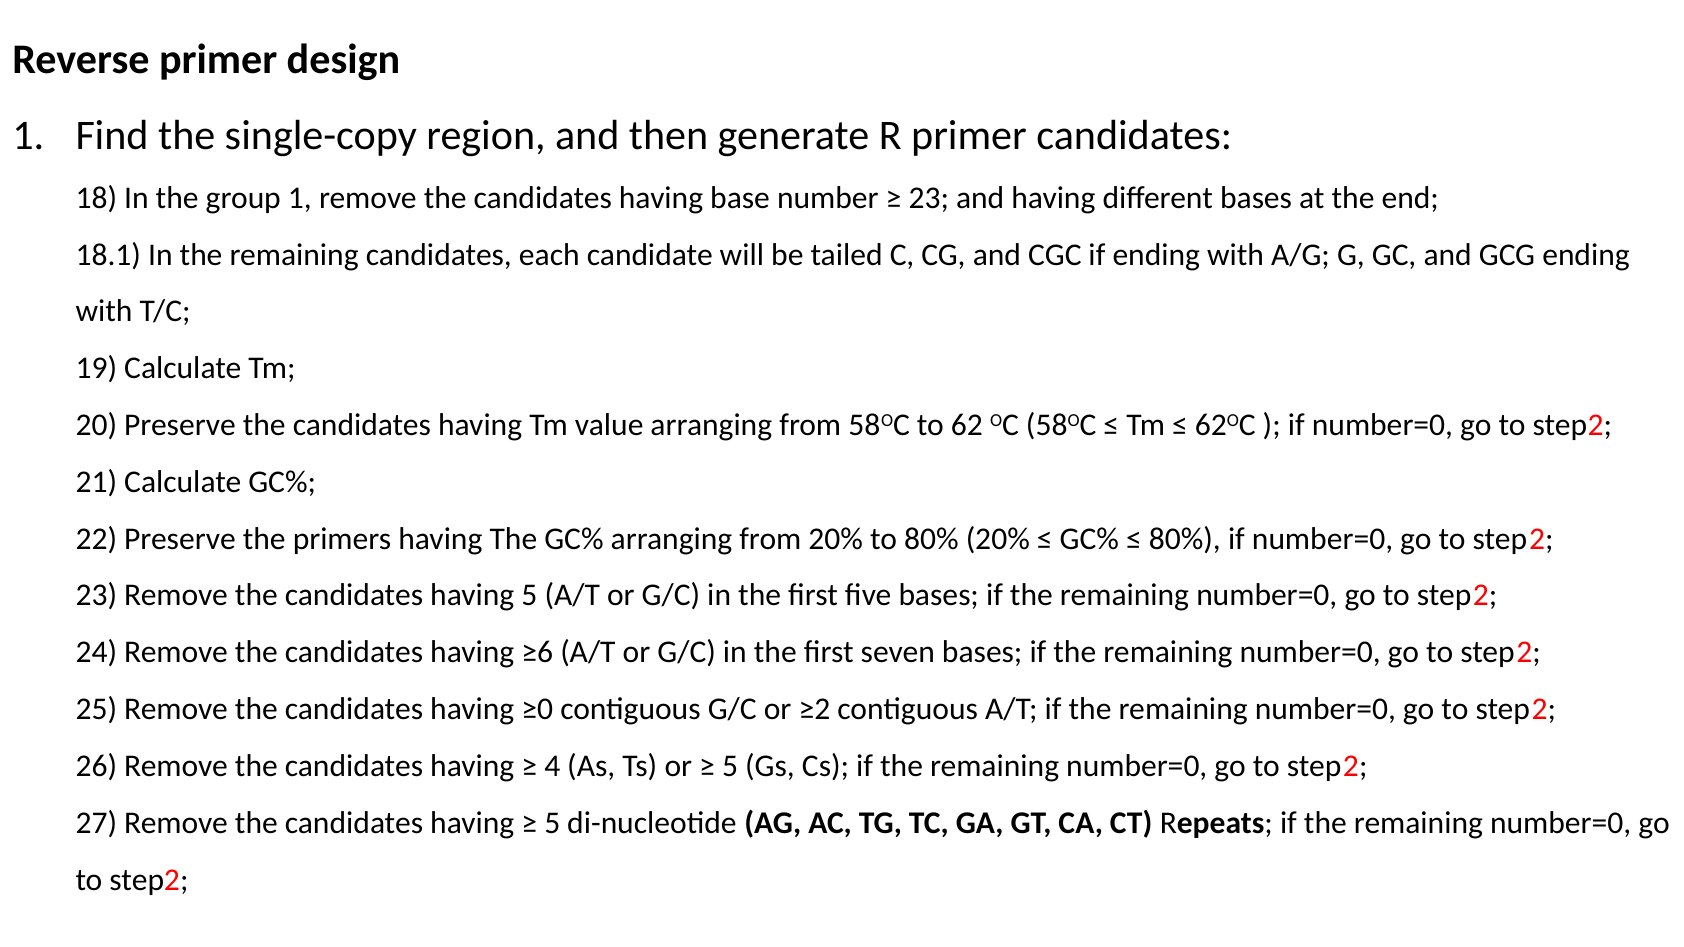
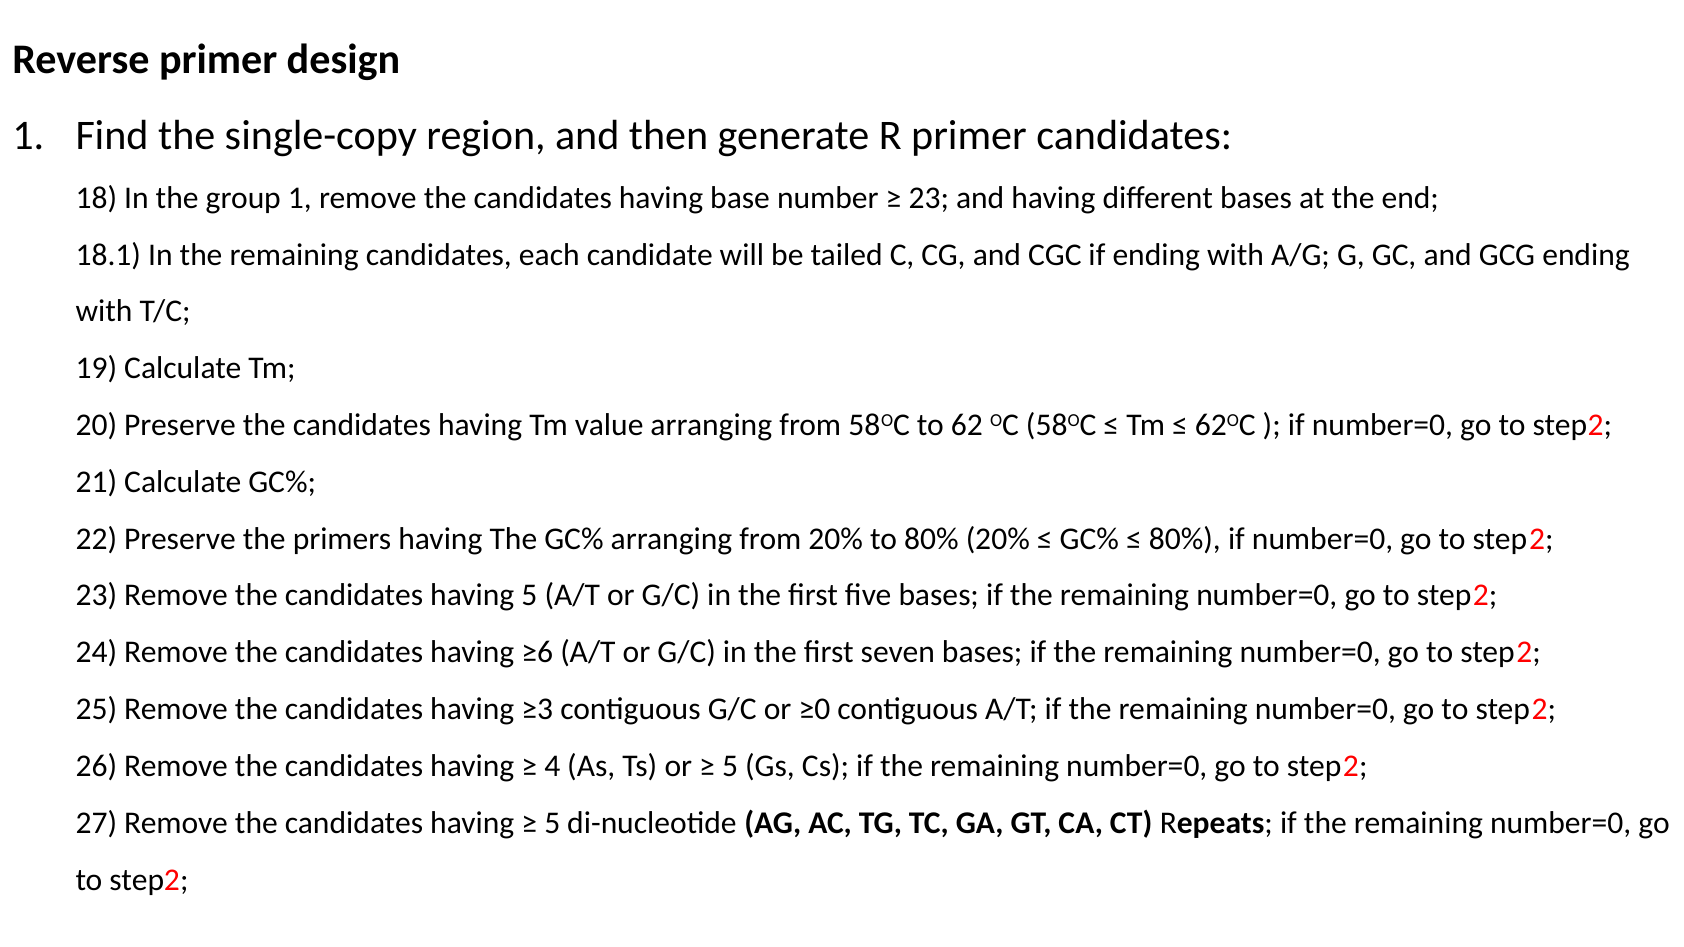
≥0: ≥0 -> ≥3
≥2: ≥2 -> ≥0
